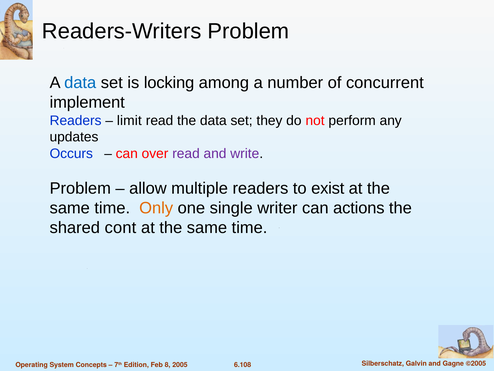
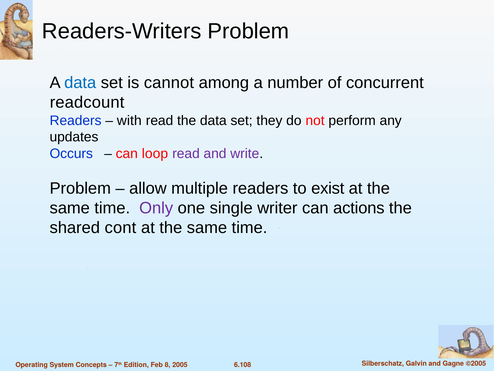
locking: locking -> cannot
implement: implement -> readcount
limit: limit -> with
over: over -> loop
Only colour: orange -> purple
